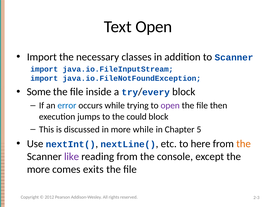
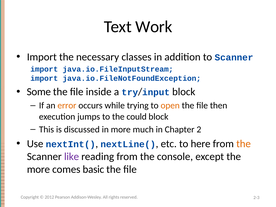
Text Open: Open -> Work
every: every -> input
error colour: blue -> orange
open at (170, 106) colour: purple -> orange
more while: while -> much
5: 5 -> 2
exits: exits -> basic
